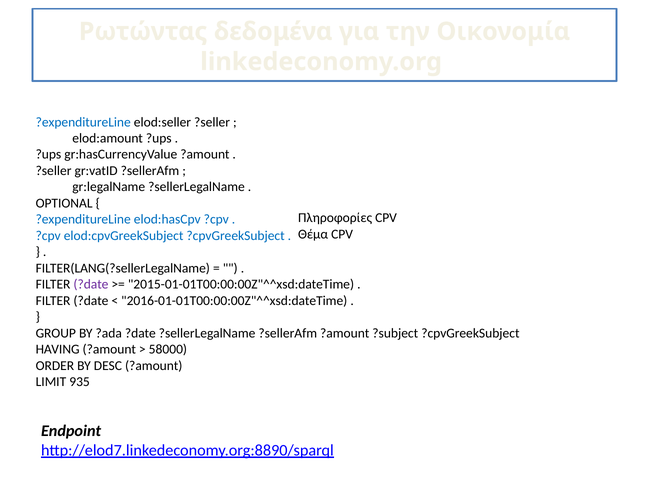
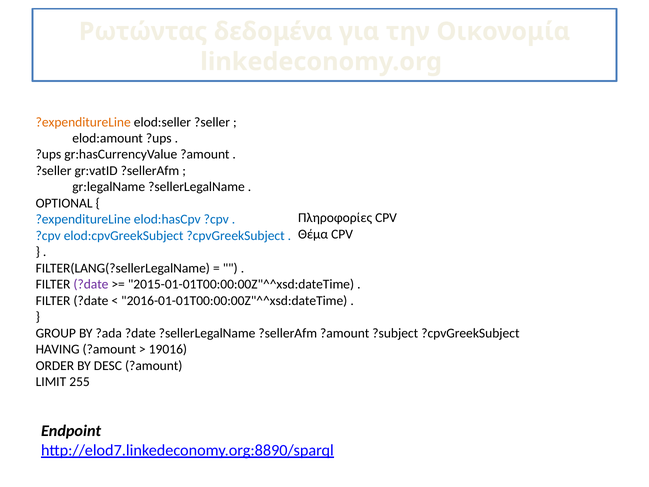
?expenditureLine at (83, 122) colour: blue -> orange
58000: 58000 -> 19016
935: 935 -> 255
